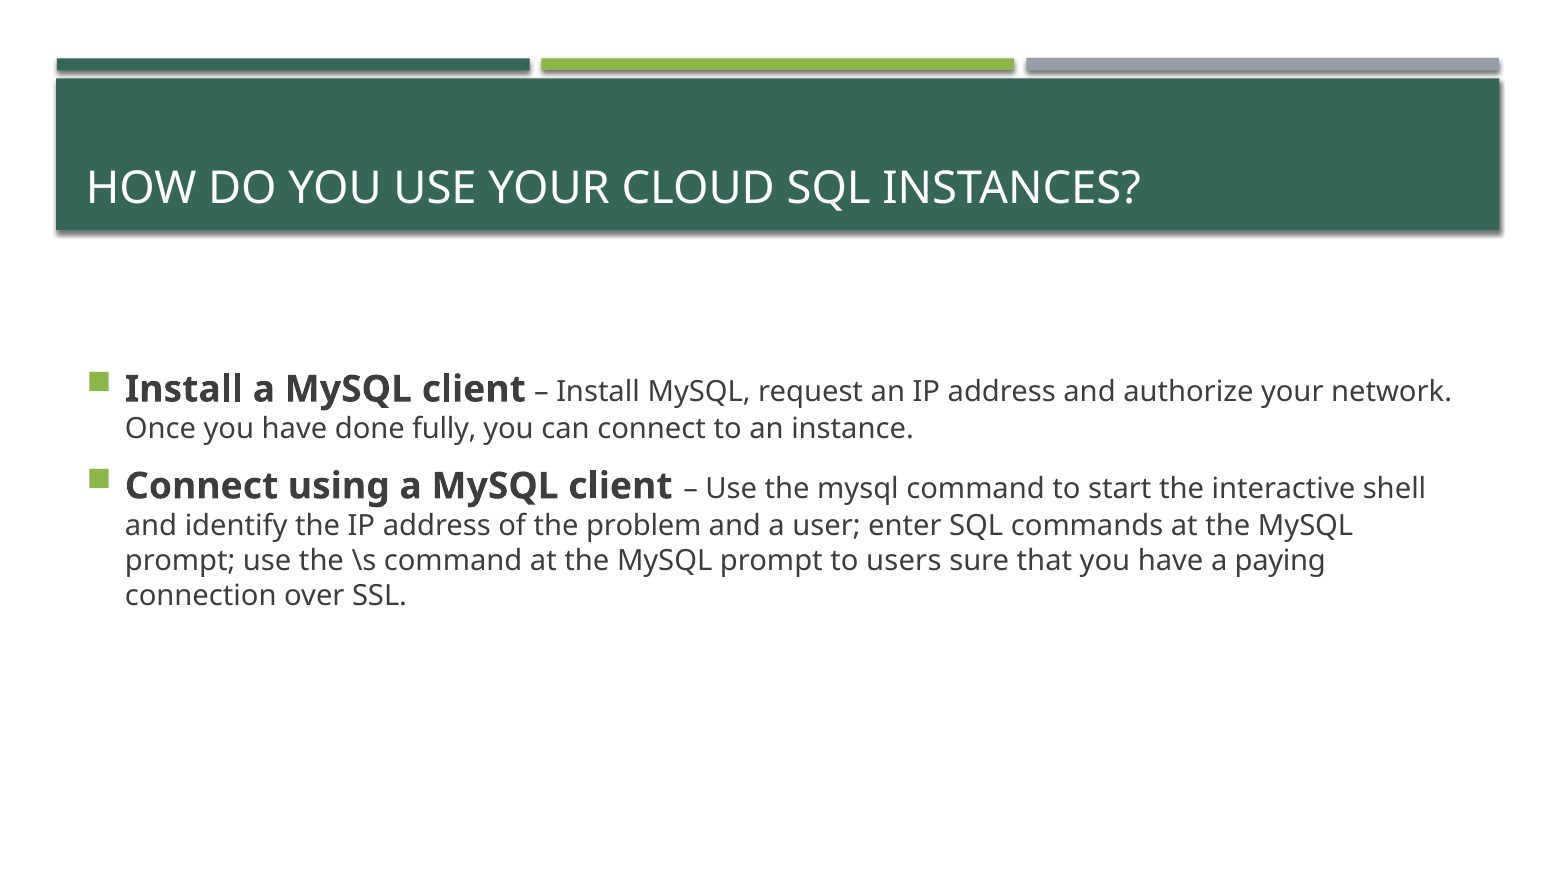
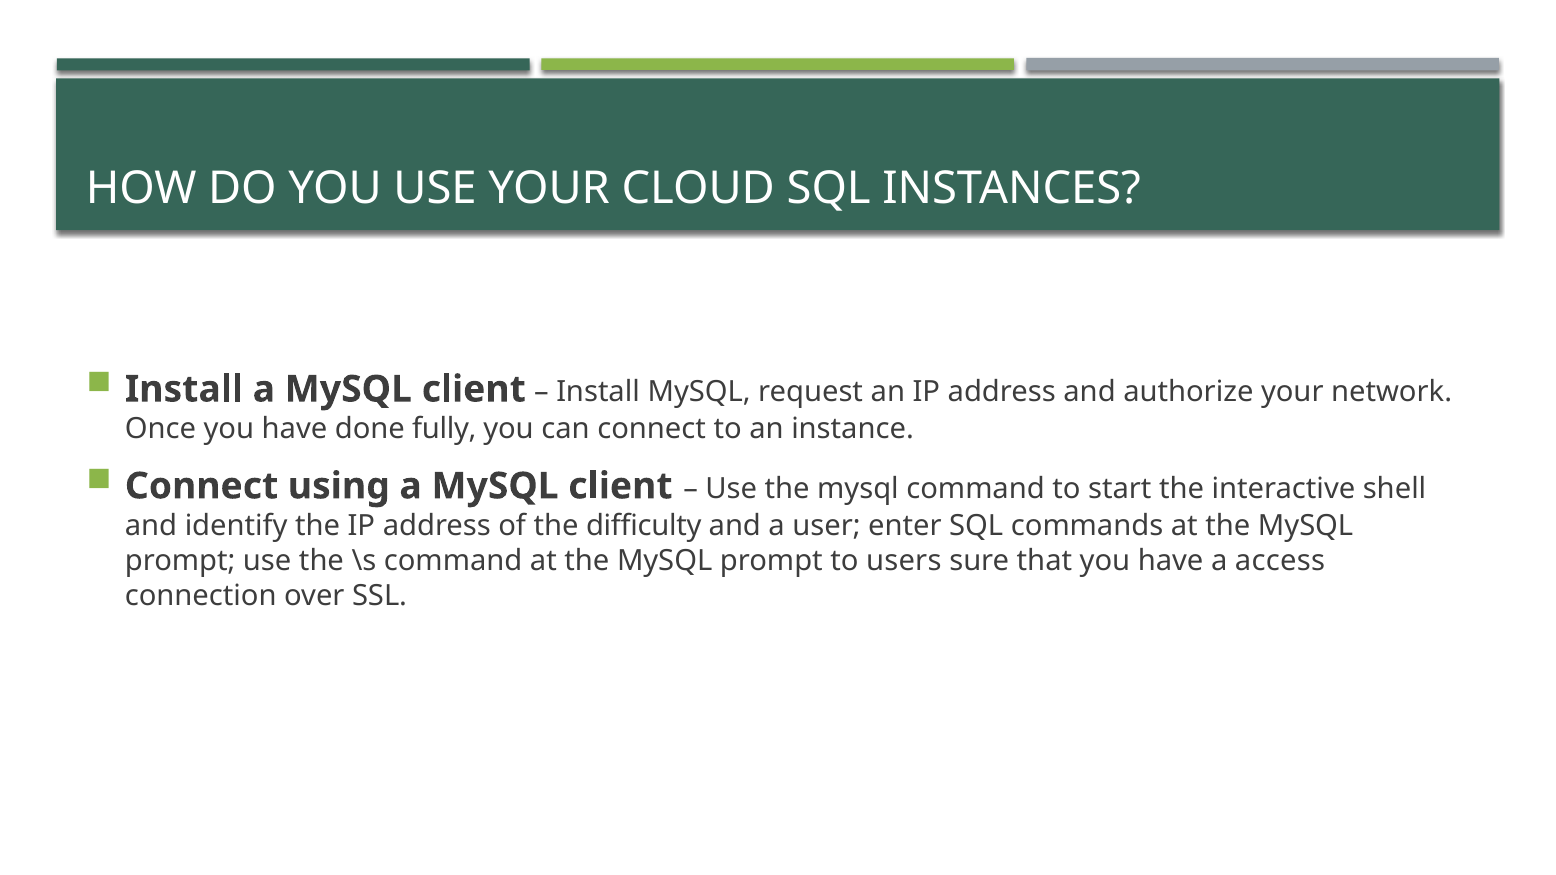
problem: problem -> difficulty
paying: paying -> access
